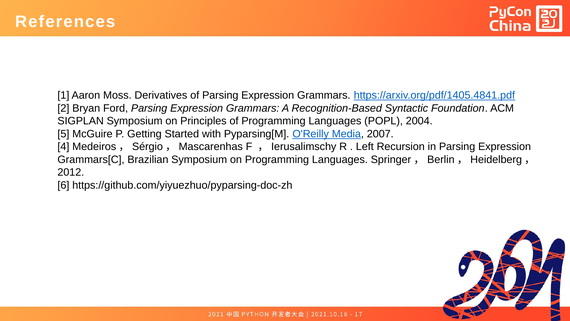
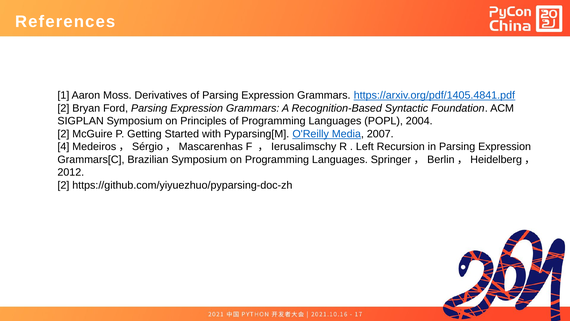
5 at (63, 134): 5 -> 2
6 at (63, 185): 6 -> 2
